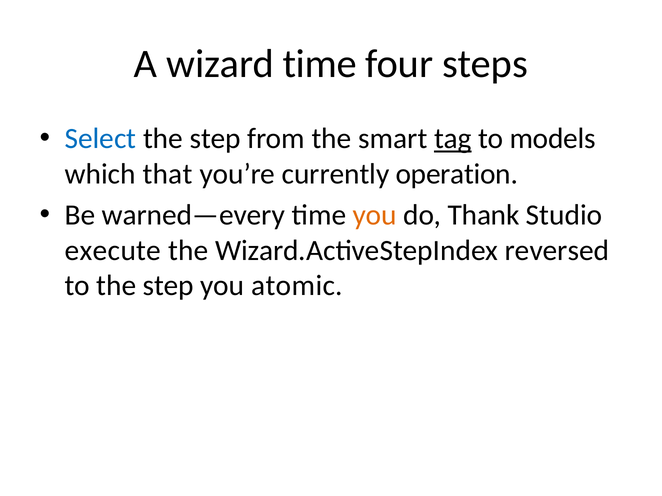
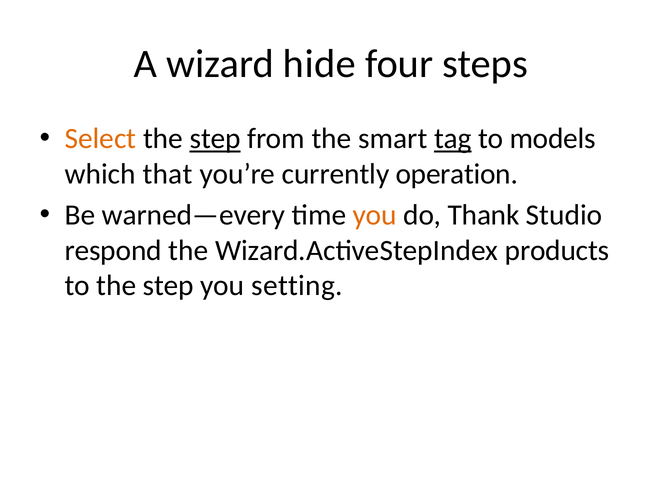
wizard time: time -> hide
Select colour: blue -> orange
step at (215, 139) underline: none -> present
execute: execute -> respond
reversed: reversed -> products
atomic: atomic -> setting
